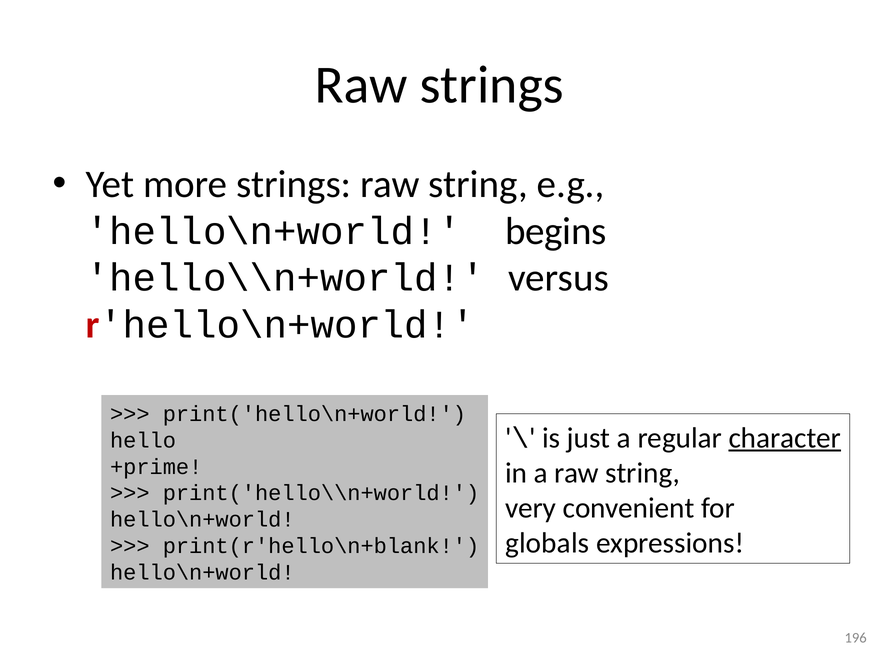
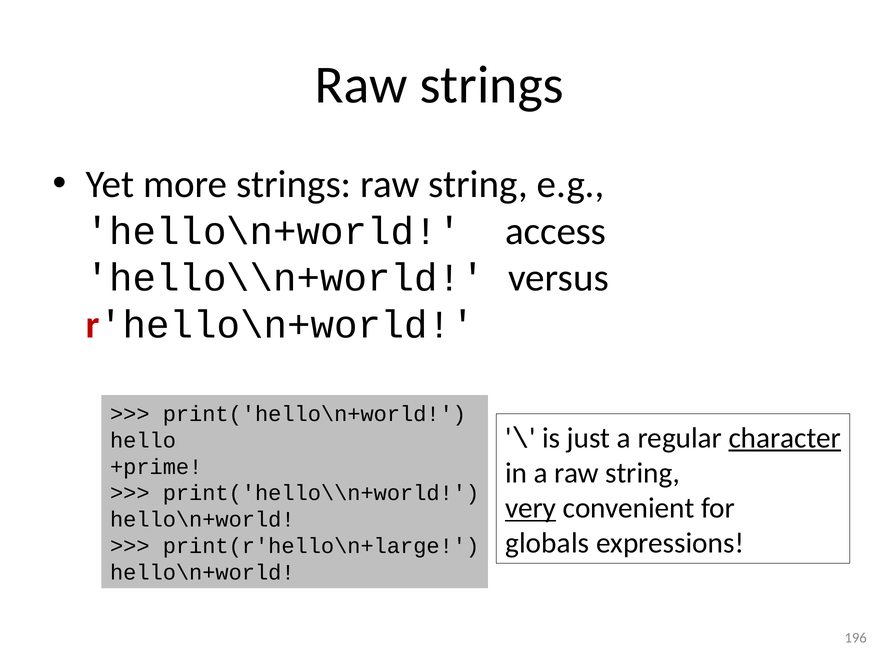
begins: begins -> access
very underline: none -> present
print(r'hello\n+blank: print(r'hello\n+blank -> print(r'hello\n+large
